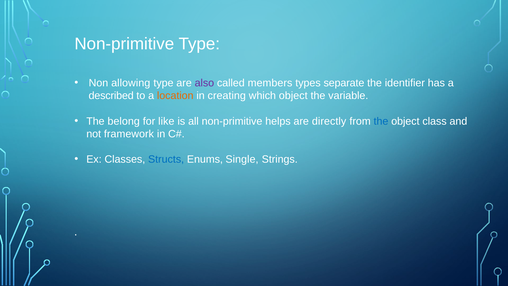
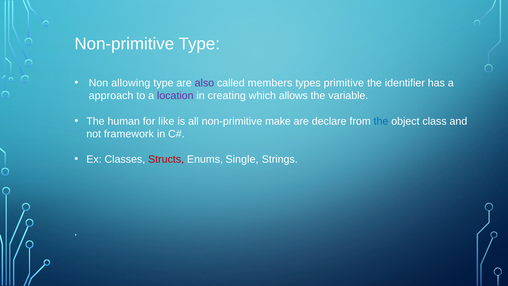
separate: separate -> primitive
described: described -> approach
location colour: orange -> purple
which object: object -> allows
belong: belong -> human
helps: helps -> make
directly: directly -> declare
Structs colour: blue -> red
